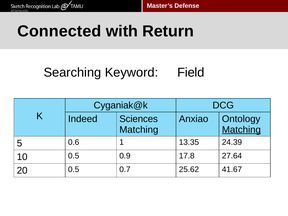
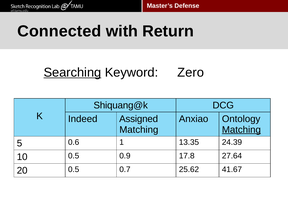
Searching underline: none -> present
Field: Field -> Zero
Cyganiak@k: Cyganiak@k -> Shiquang@k
Sciences: Sciences -> Assigned
